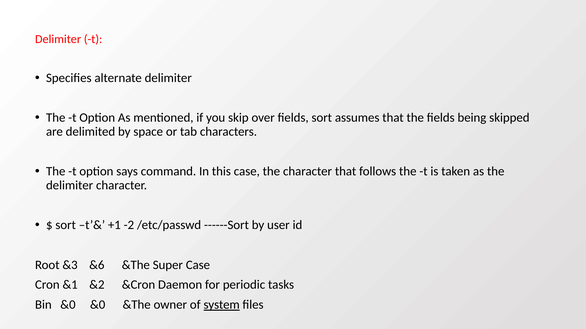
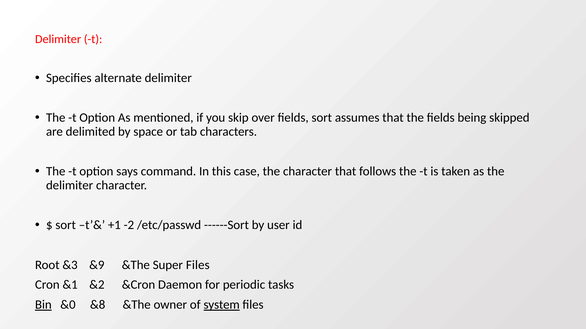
&6: &6 -> &9
Super Case: Case -> Files
Bin underline: none -> present
&0 &0: &0 -> &8
